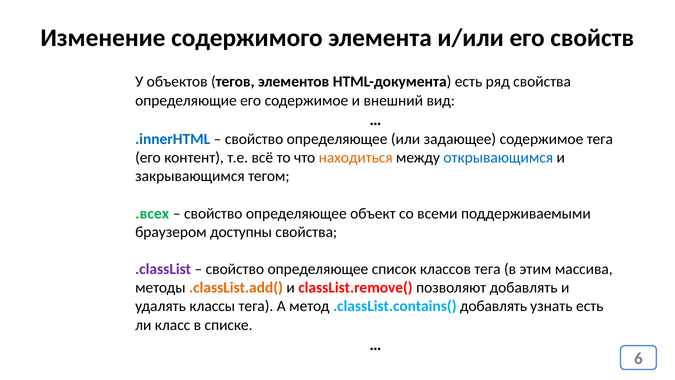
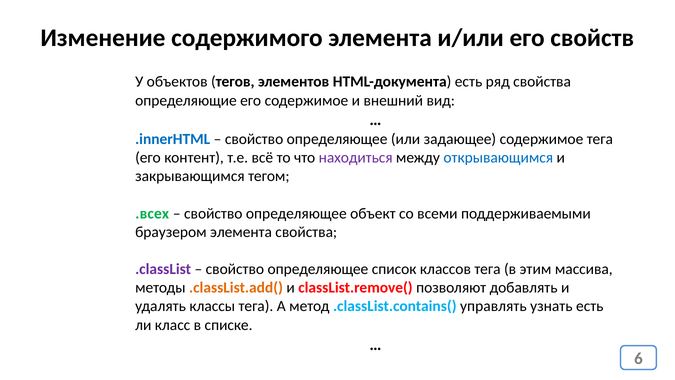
находиться colour: orange -> purple
браузером доступны: доступны -> элемента
.classList.contains( добавлять: добавлять -> управлять
